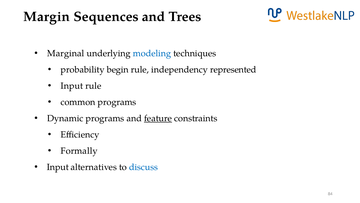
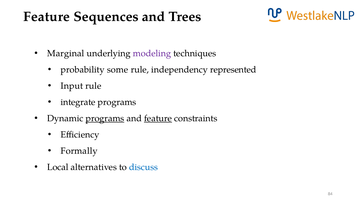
Margin at (47, 17): Margin -> Feature
modeling colour: blue -> purple
begin: begin -> some
common: common -> integrate
programs at (105, 118) underline: none -> present
Input at (58, 167): Input -> Local
